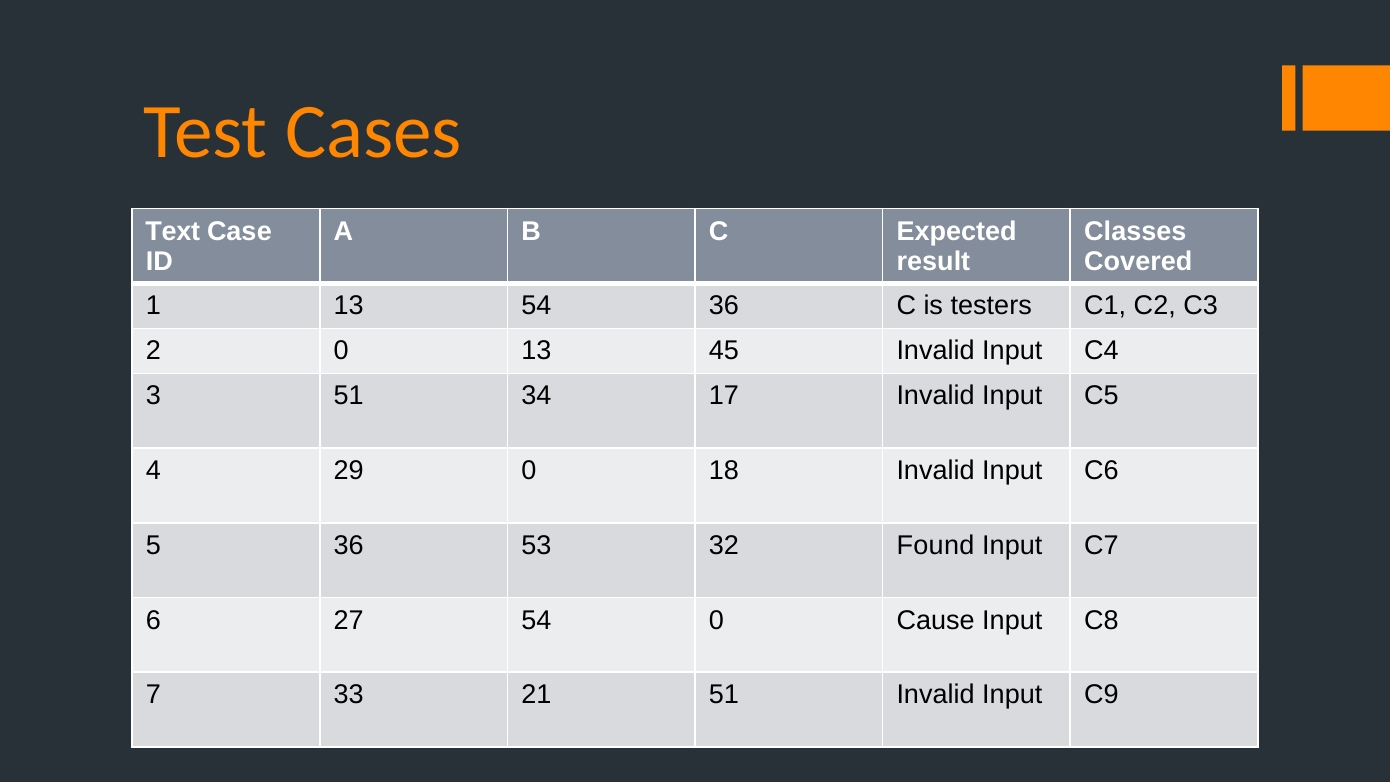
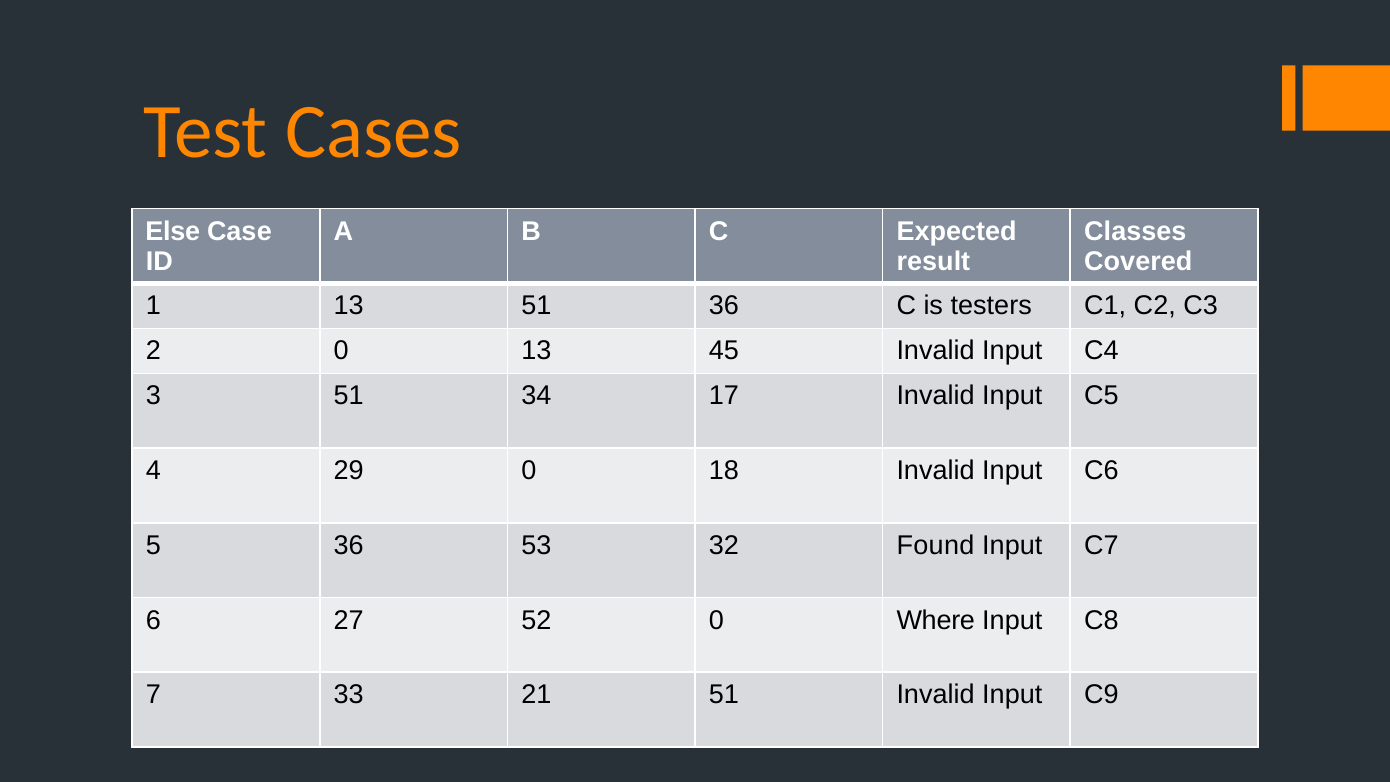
Text: Text -> Else
13 54: 54 -> 51
27 54: 54 -> 52
Cause: Cause -> Where
